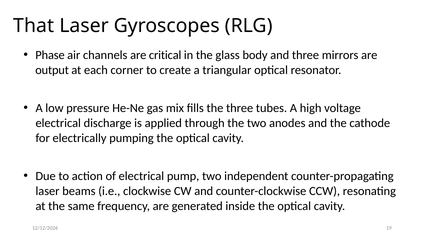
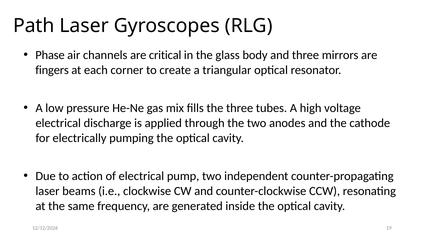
That: That -> Path
output: output -> fingers
